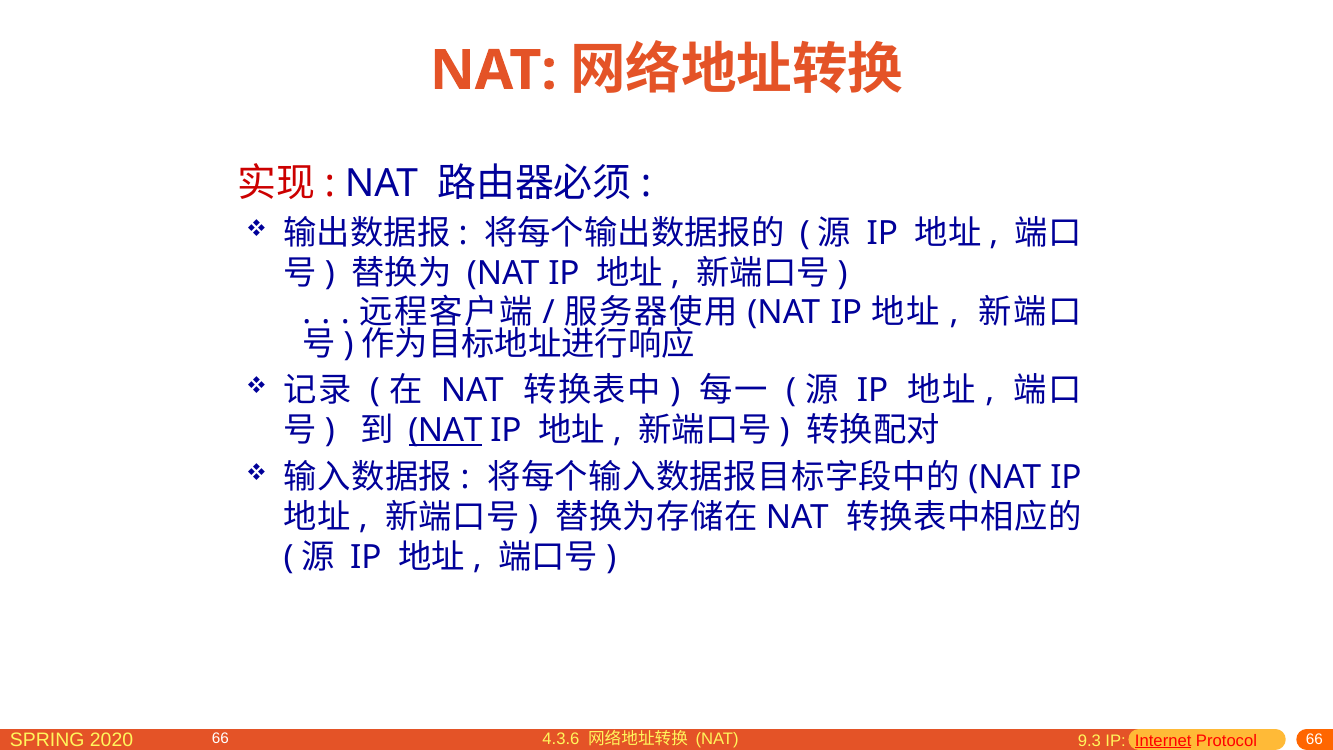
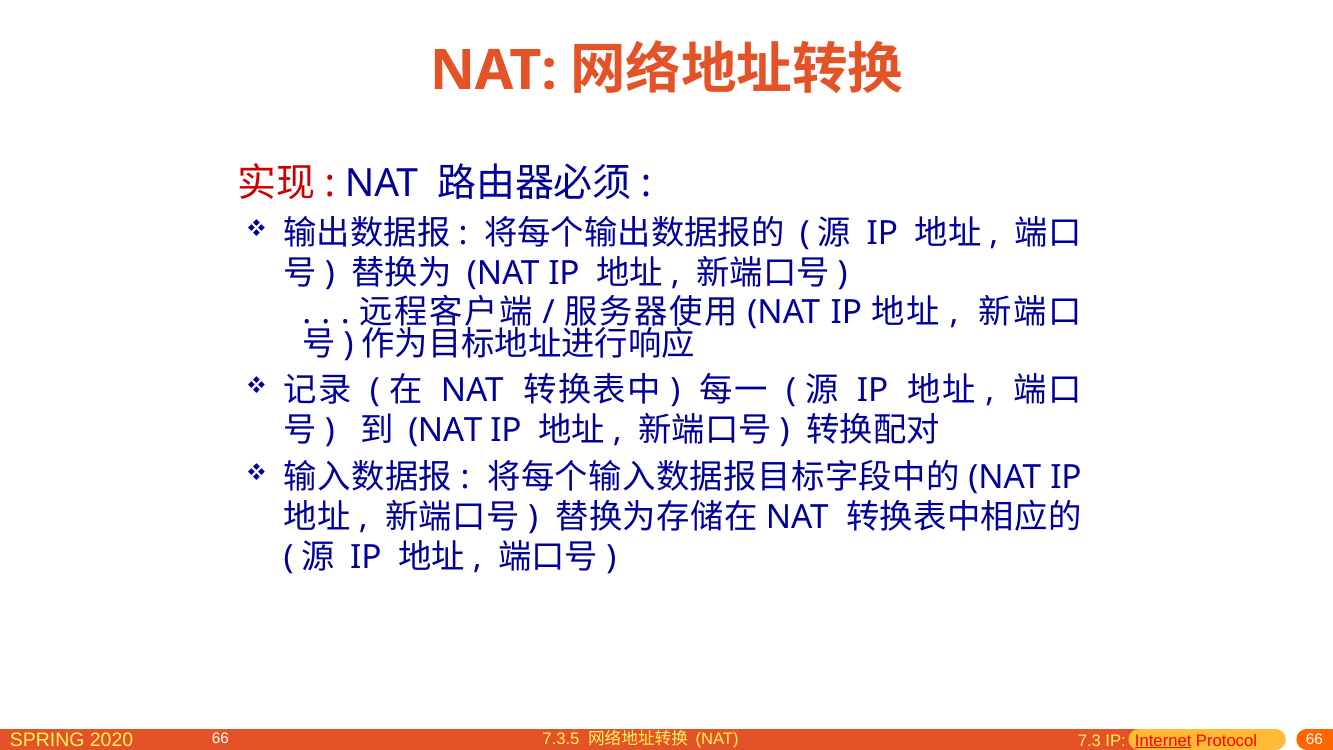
NAT at (445, 431) underline: present -> none
4.3.6: 4.3.6 -> 7.3.5
9.3: 9.3 -> 7.3
